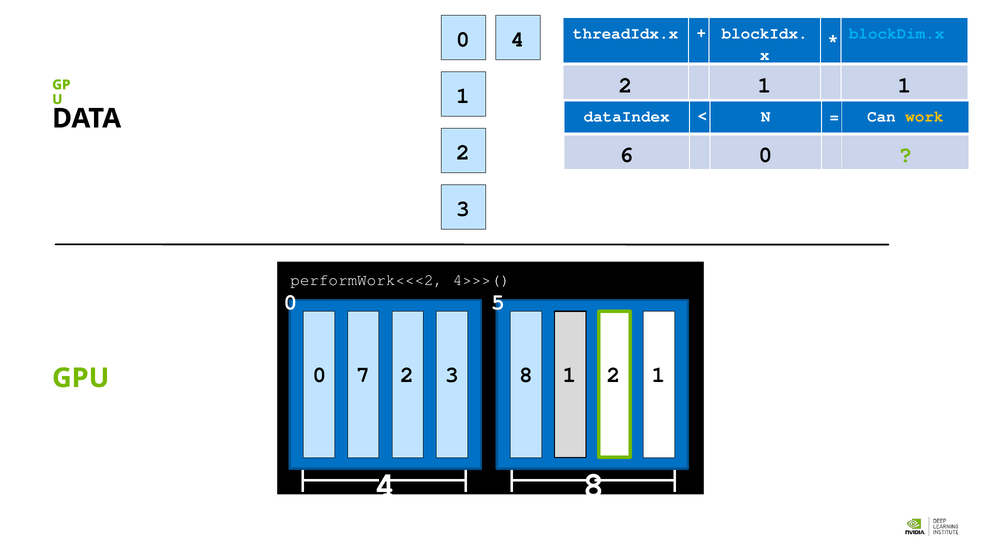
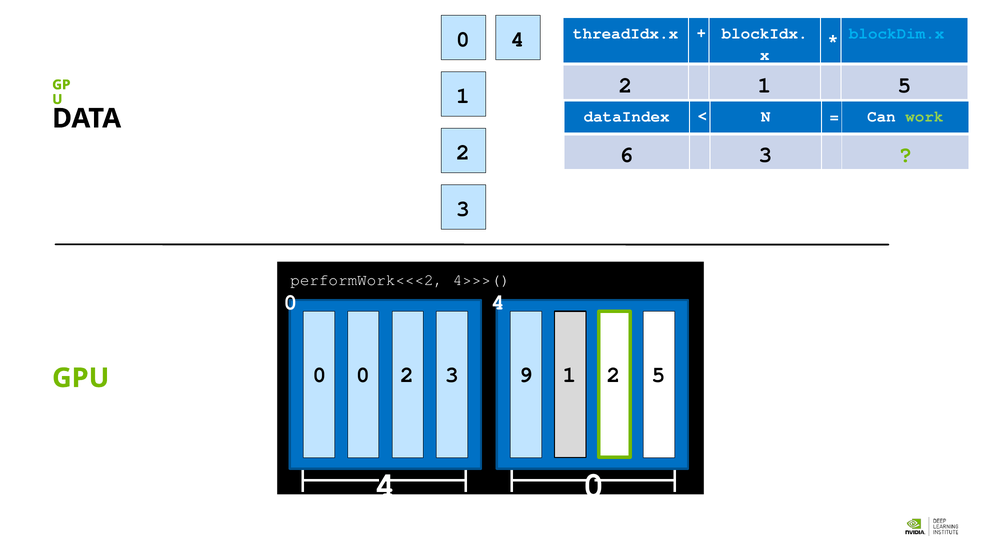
1 1: 1 -> 5
work colour: yellow -> light green
6 0: 0 -> 3
0 5: 5 -> 4
0 7: 7 -> 0
3 8: 8 -> 9
1 2 1: 1 -> 5
4 8: 8 -> 0
